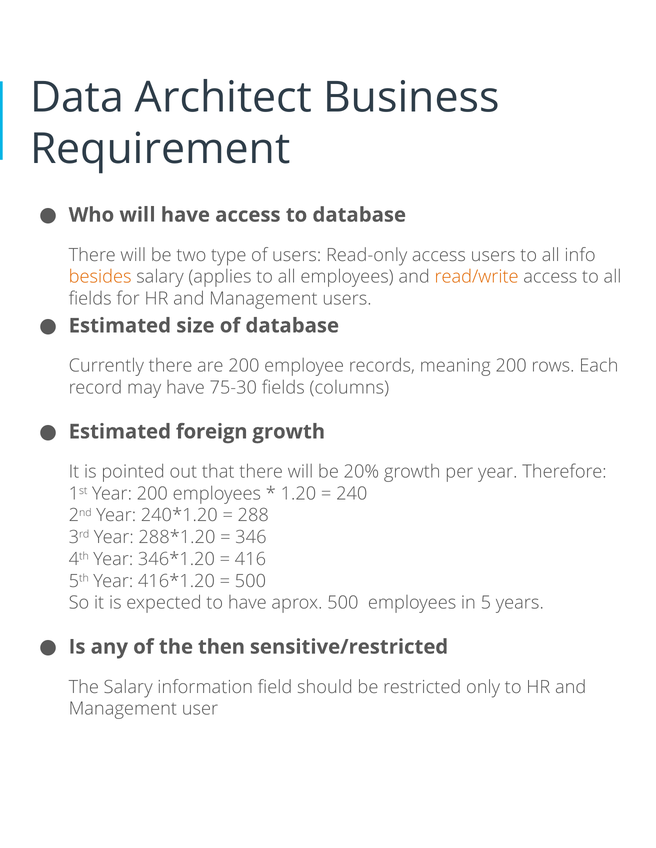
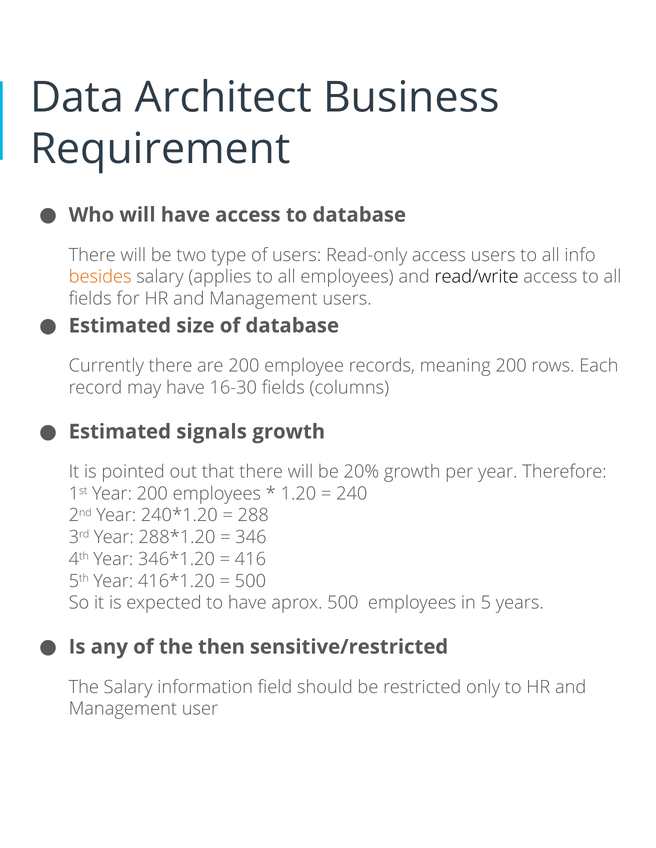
read/write colour: orange -> black
75-30: 75-30 -> 16-30
foreign: foreign -> signals
